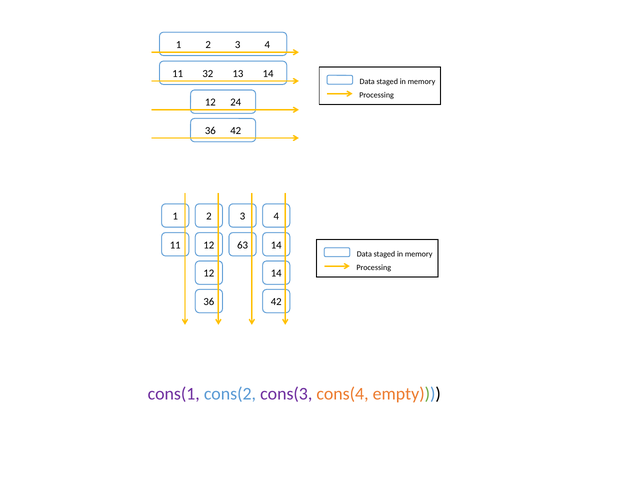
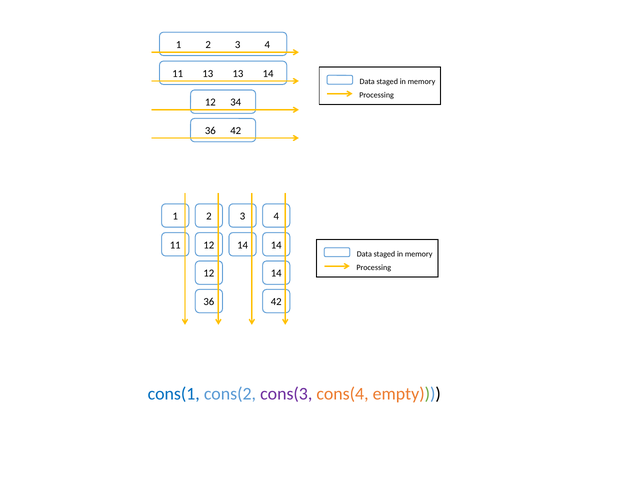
11 32: 32 -> 13
24: 24 -> 34
11 12 63: 63 -> 14
cons(1 colour: purple -> blue
